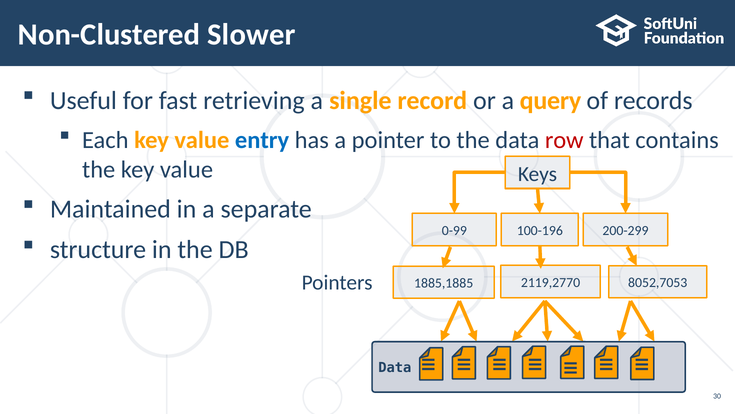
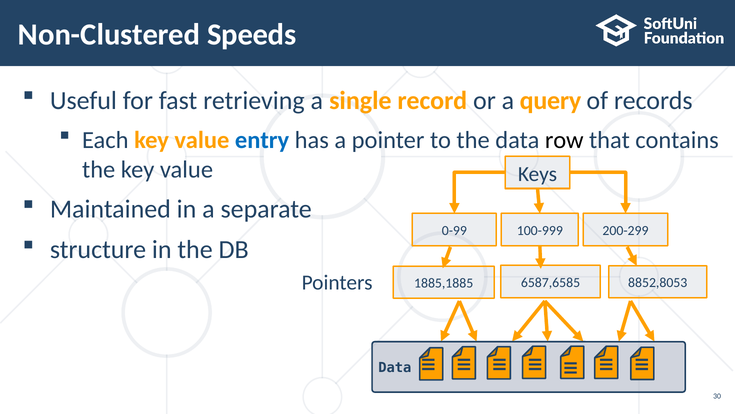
Slower: Slower -> Speeds
row colour: red -> black
100-196: 100-196 -> 100-999
2119,2770: 2119,2770 -> 6587,6585
8052,7053: 8052,7053 -> 8852,8053
